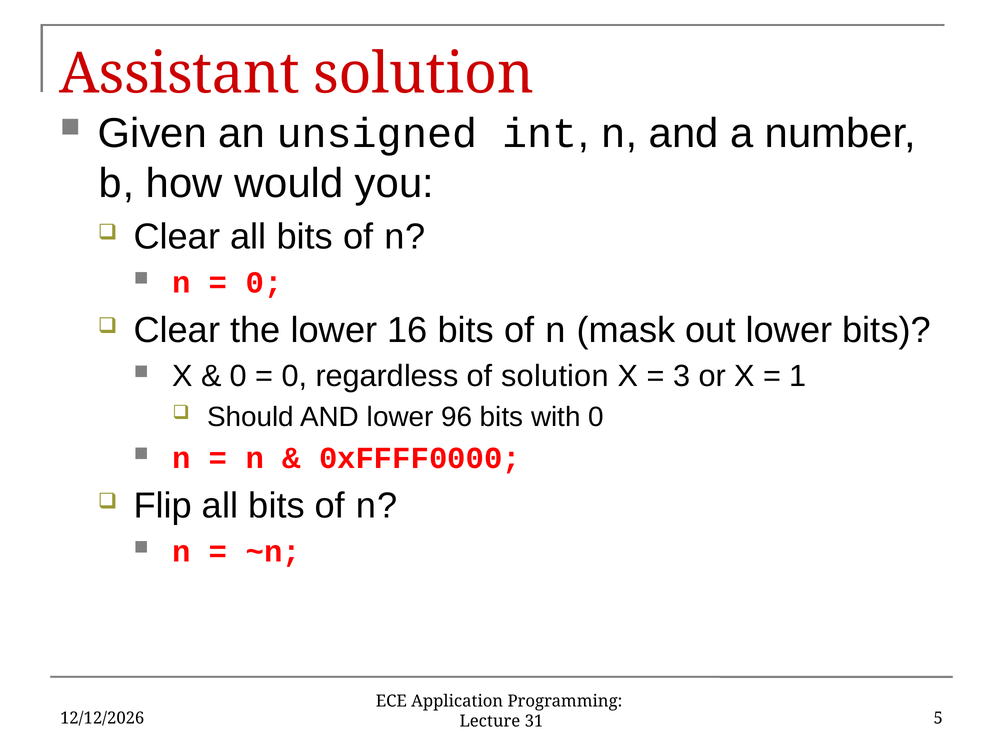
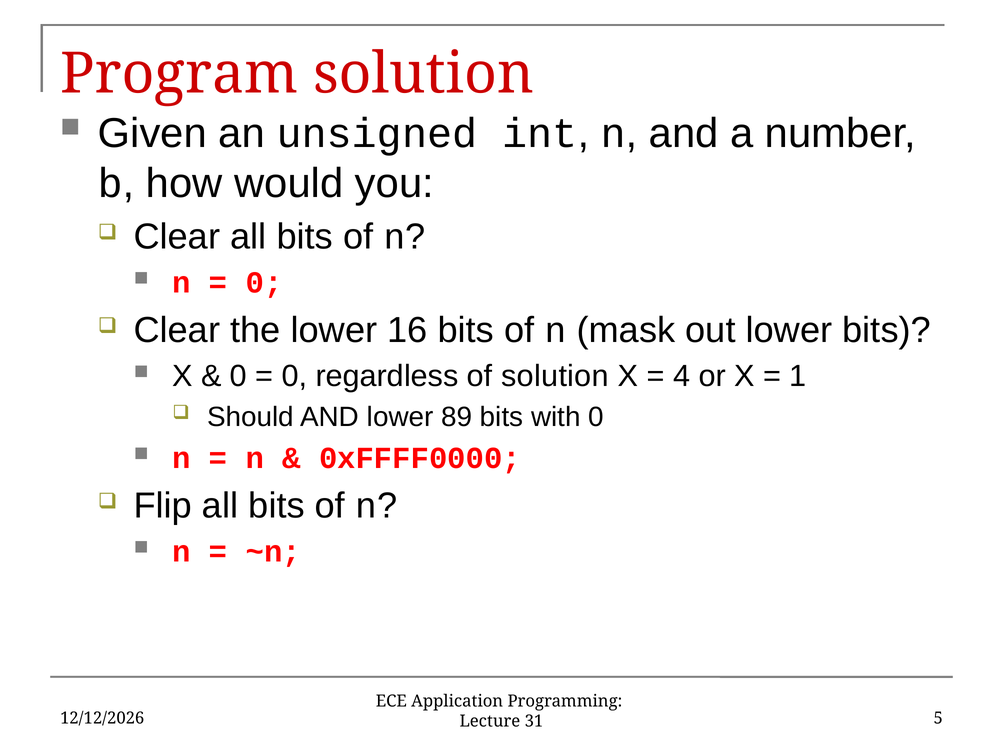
Assistant: Assistant -> Program
3: 3 -> 4
96: 96 -> 89
